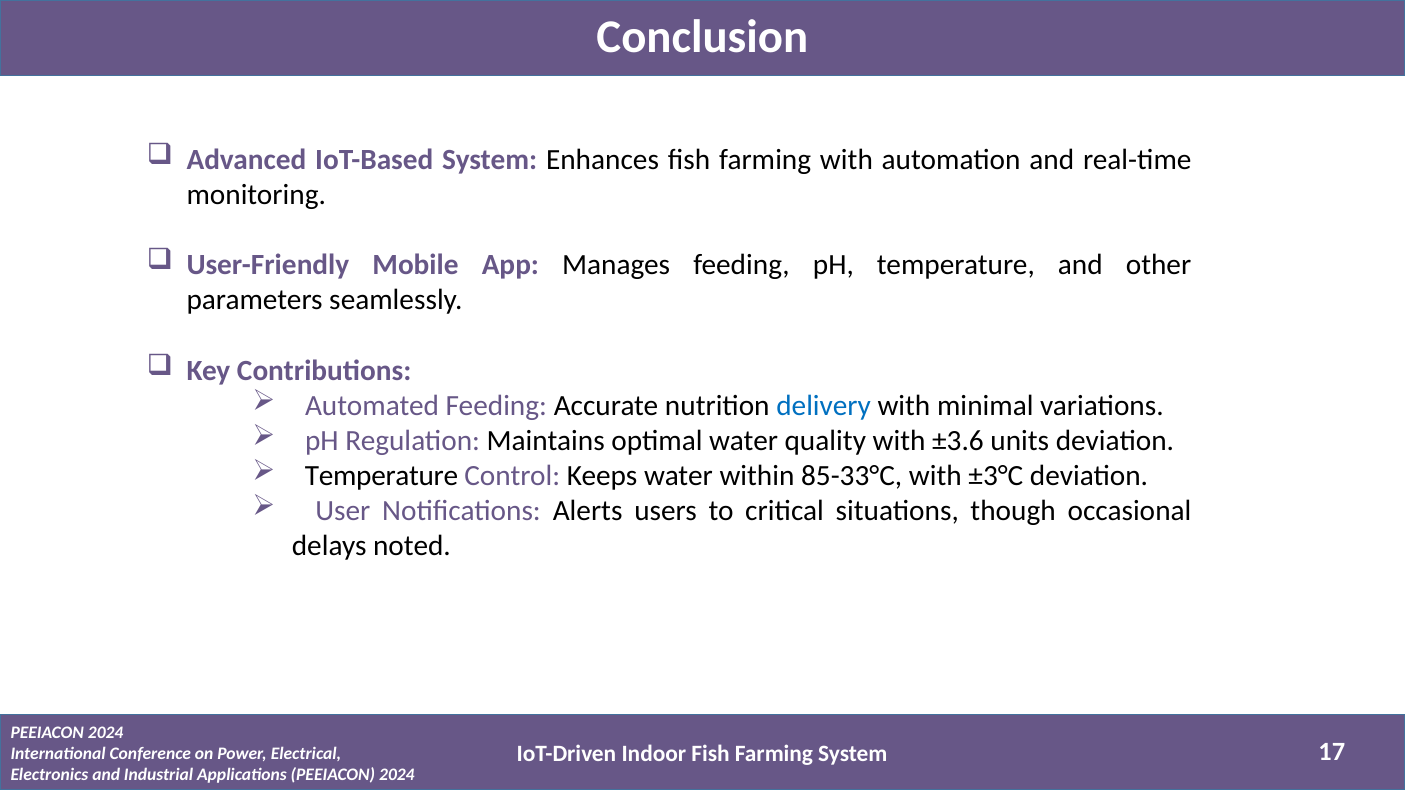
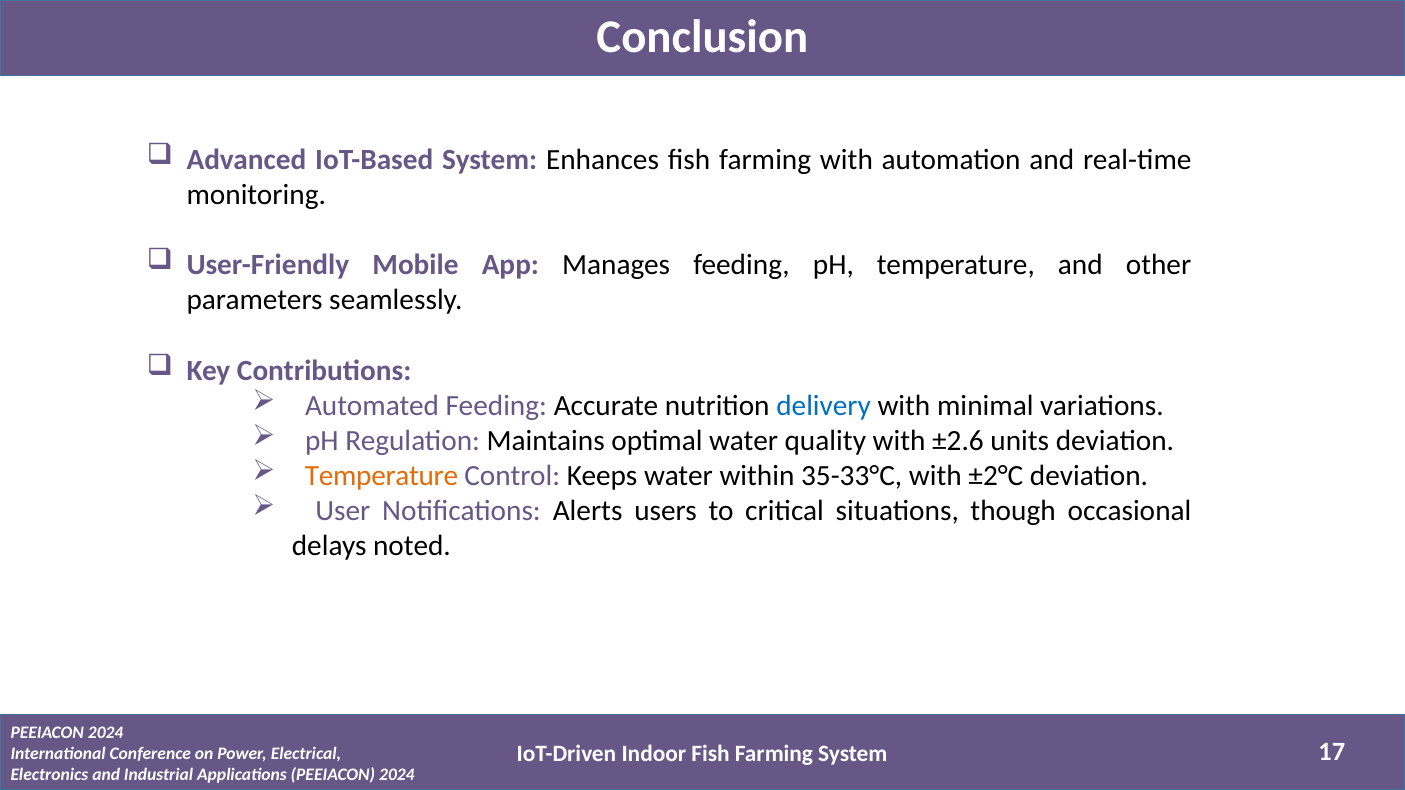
±3.6: ±3.6 -> ±2.6
Temperature at (382, 476) colour: black -> orange
85-33°C: 85-33°C -> 35-33°C
±3°C: ±3°C -> ±2°C
